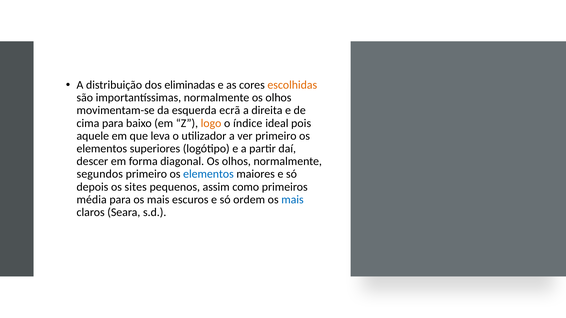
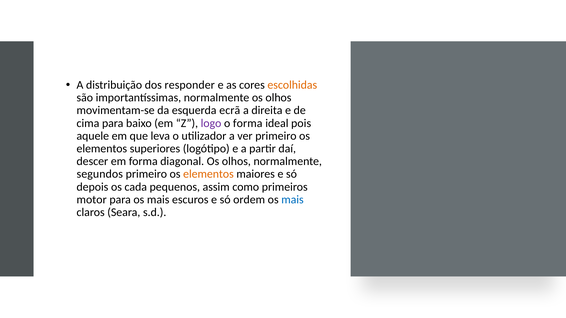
eliminadas: eliminadas -> responder
logo colour: orange -> purple
o índice: índice -> forma
elementos at (208, 174) colour: blue -> orange
sites: sites -> cada
média: média -> motor
